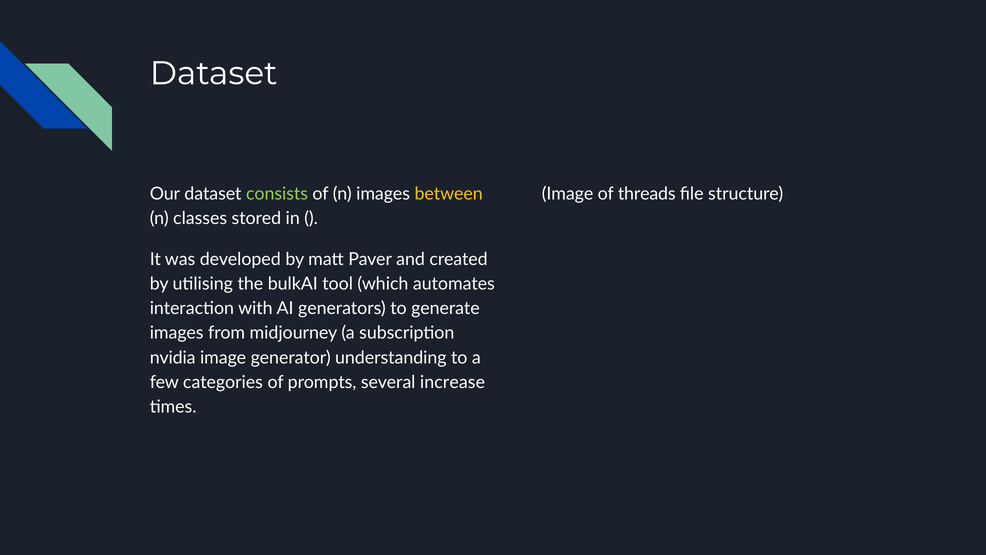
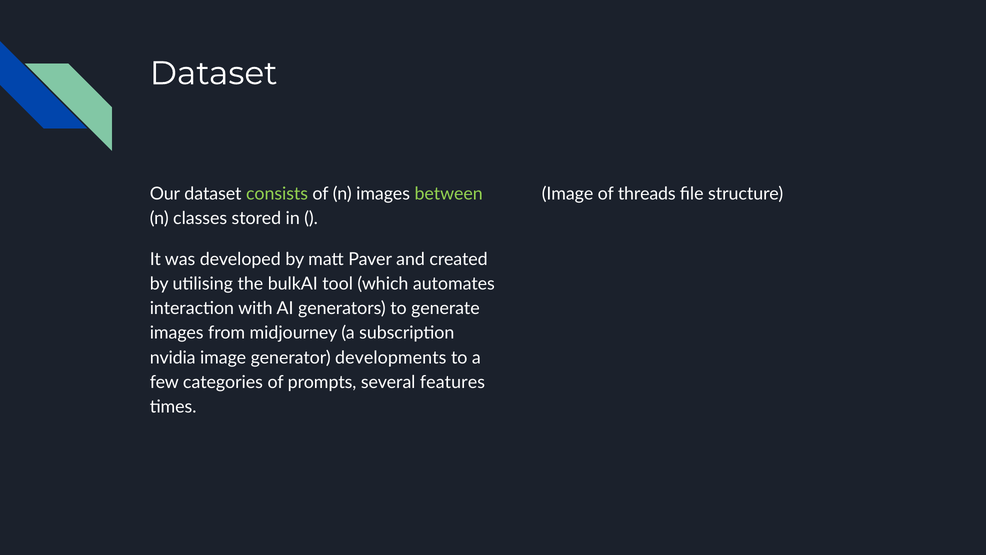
between colour: yellow -> light green
understanding: understanding -> developments
increase: increase -> features
